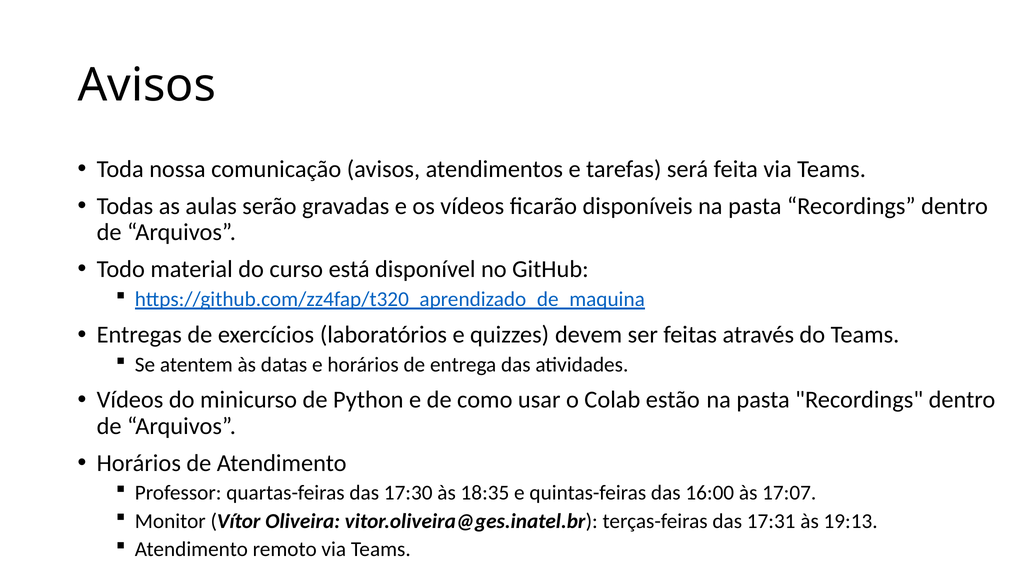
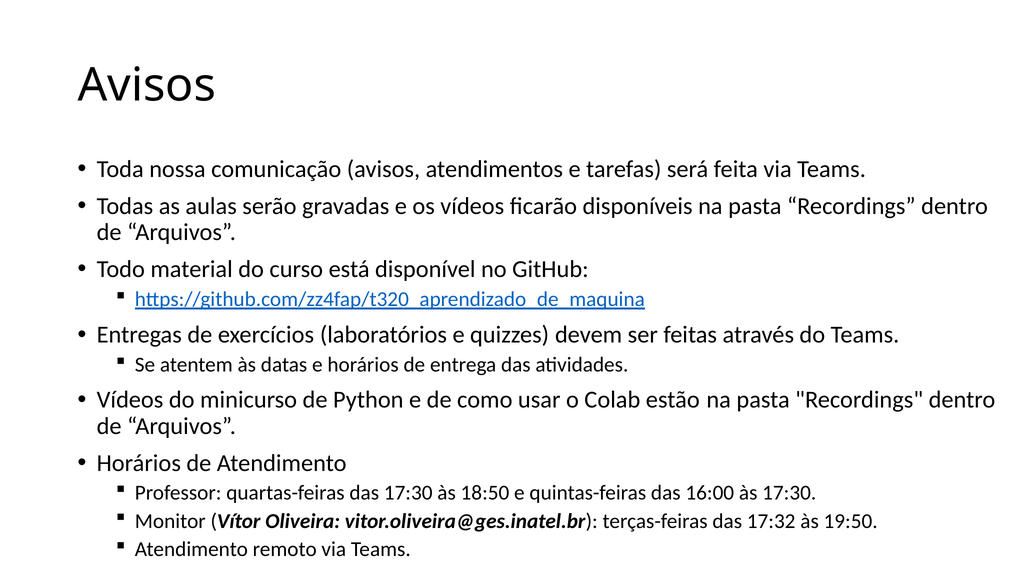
18:35: 18:35 -> 18:50
às 17:07: 17:07 -> 17:30
17:31: 17:31 -> 17:32
19:13: 19:13 -> 19:50
